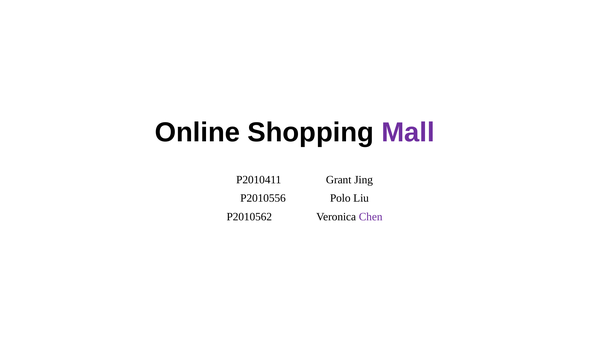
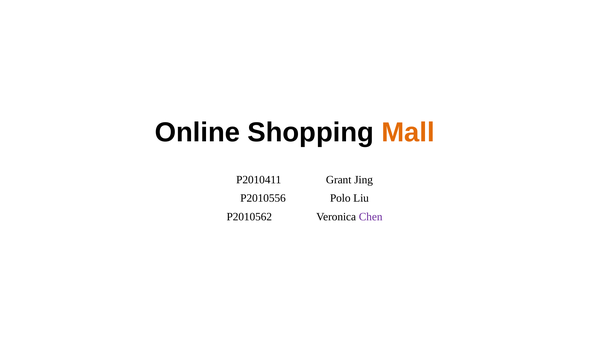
Mall colour: purple -> orange
